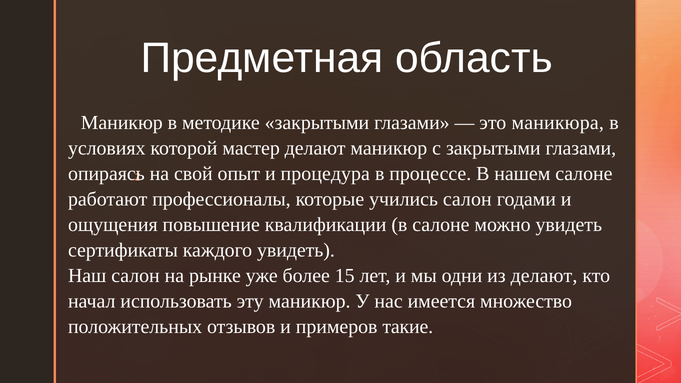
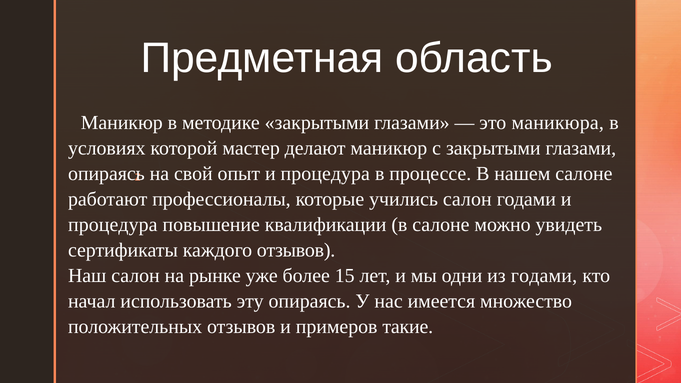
ощущения at (113, 225): ощущения -> процедура
каждого увидеть: увидеть -> отзывов
из делают: делают -> годами
эту маникюр: маникюр -> опираясь
